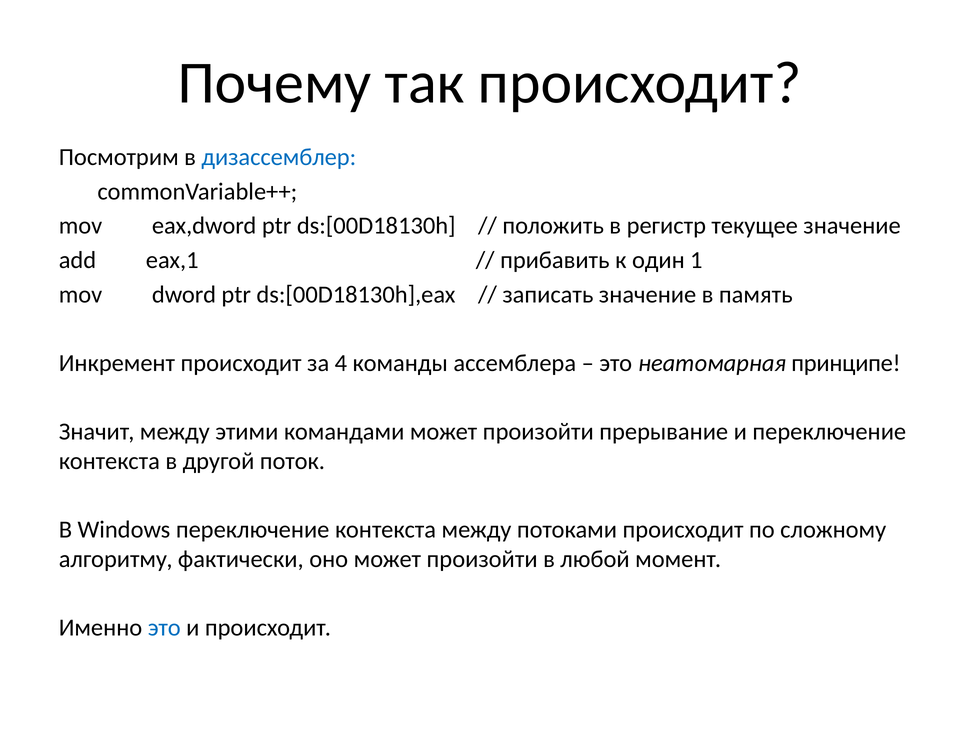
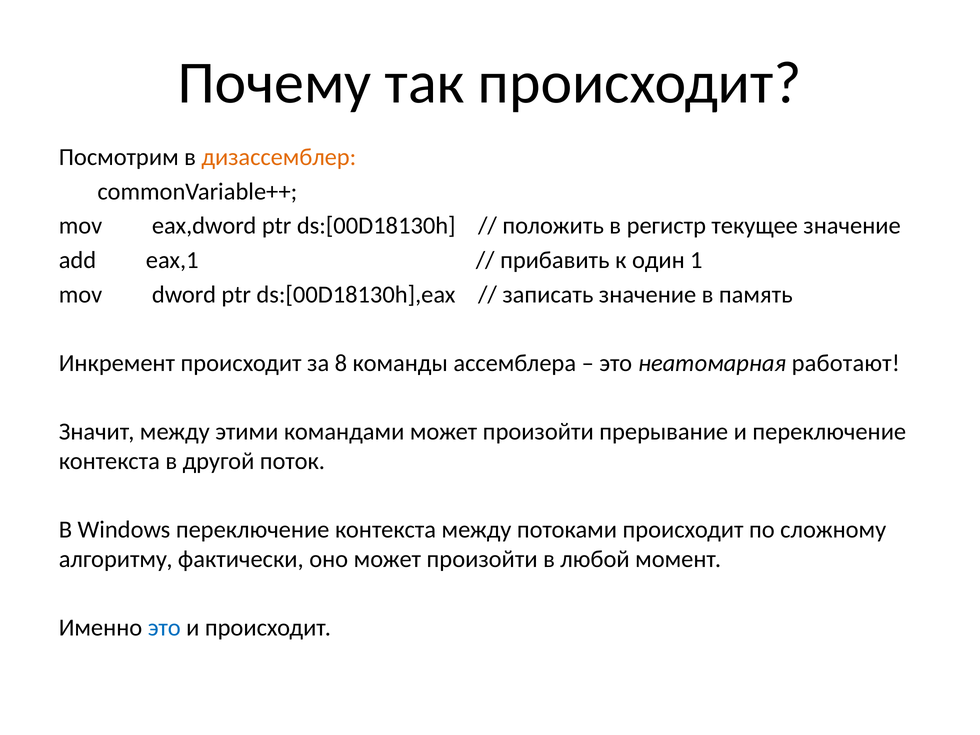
дизассемблер colour: blue -> orange
4: 4 -> 8
принципе: принципе -> работают
